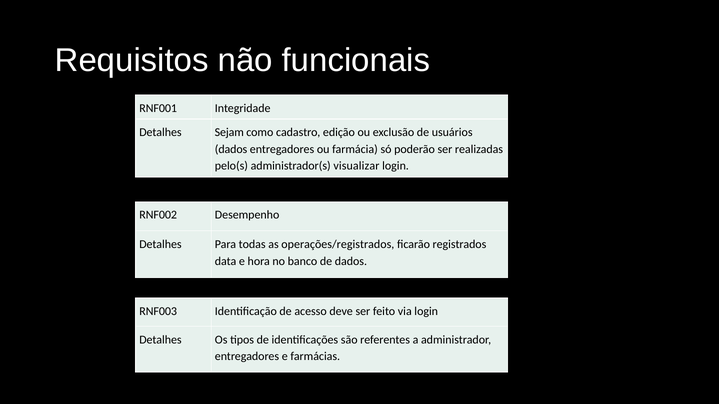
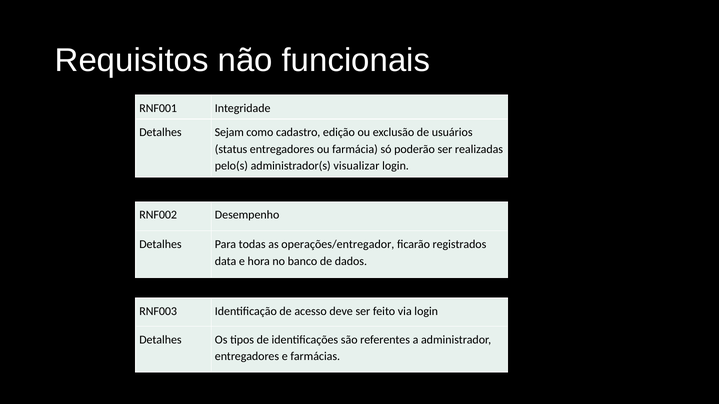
dados at (231, 149): dados -> status
operações/registrados: operações/registrados -> operações/entregador
